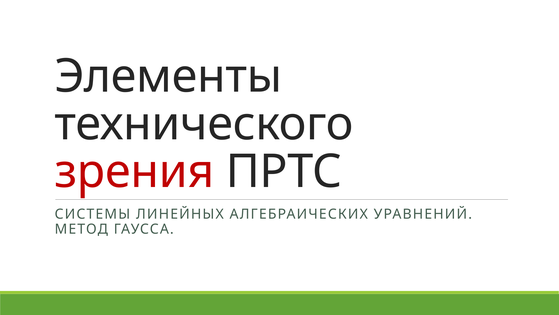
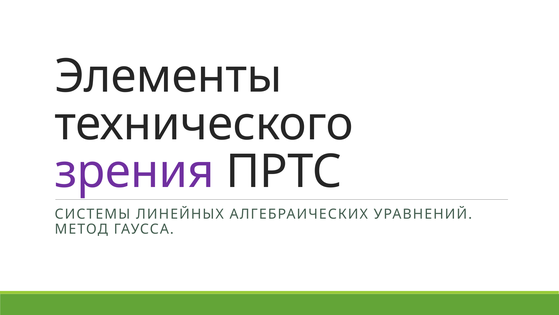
зрения colour: red -> purple
